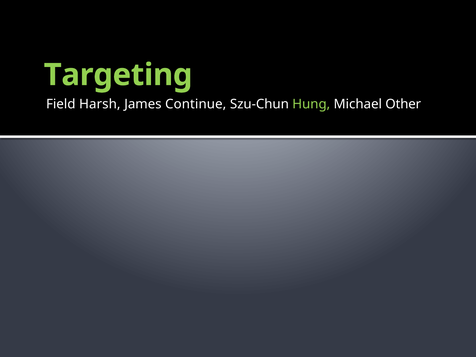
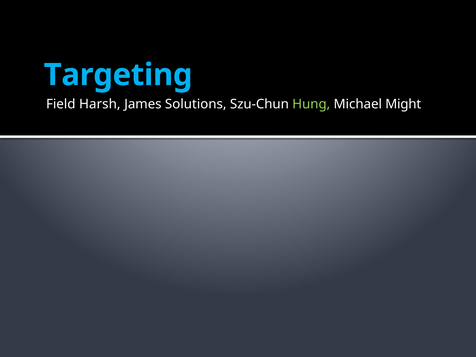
Targeting colour: light green -> light blue
Continue: Continue -> Solutions
Other: Other -> Might
